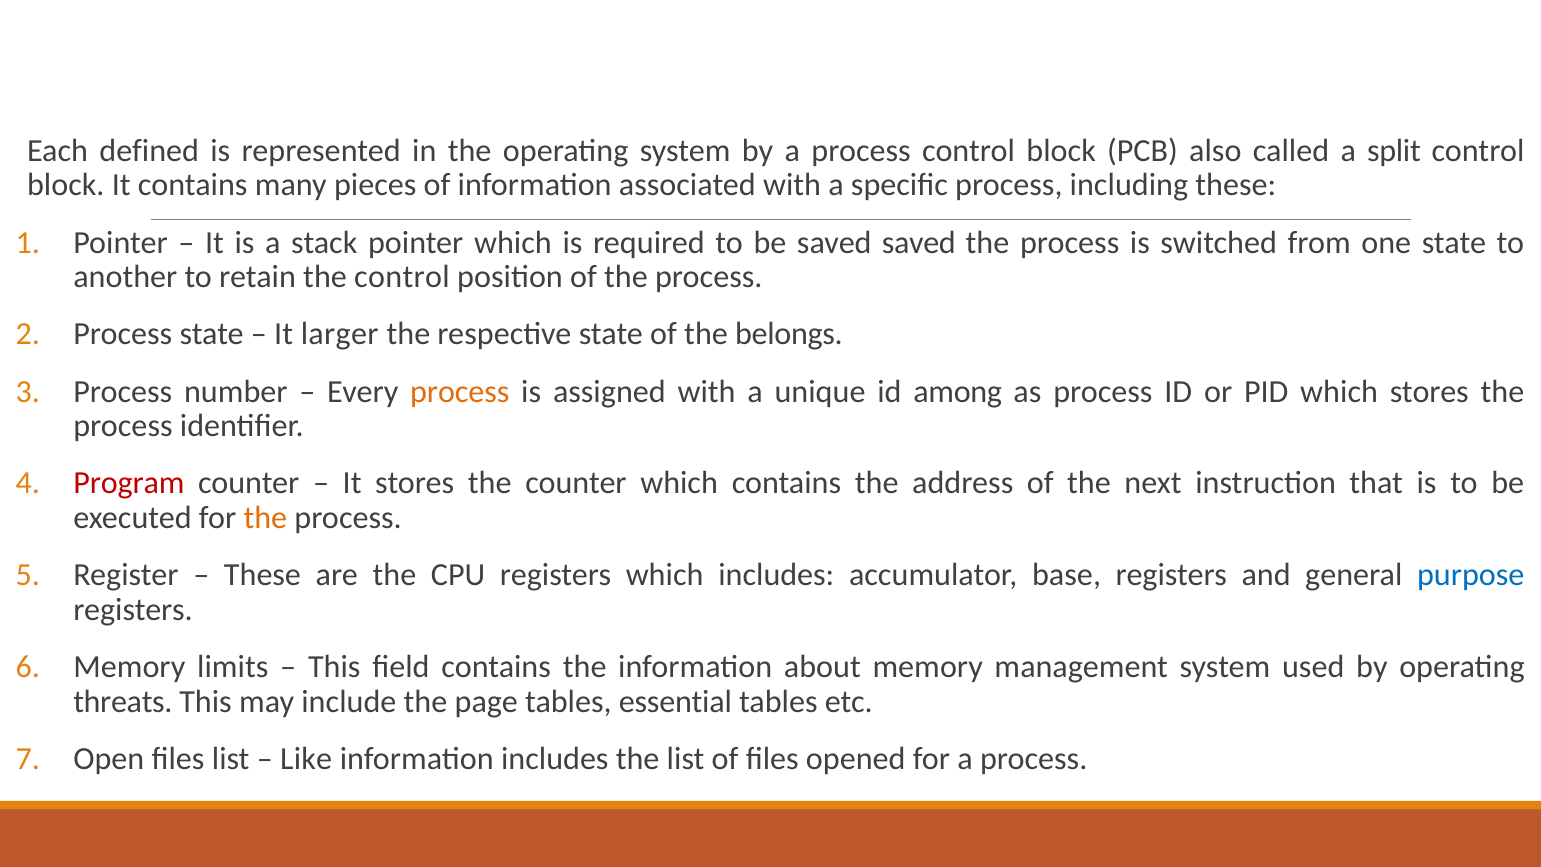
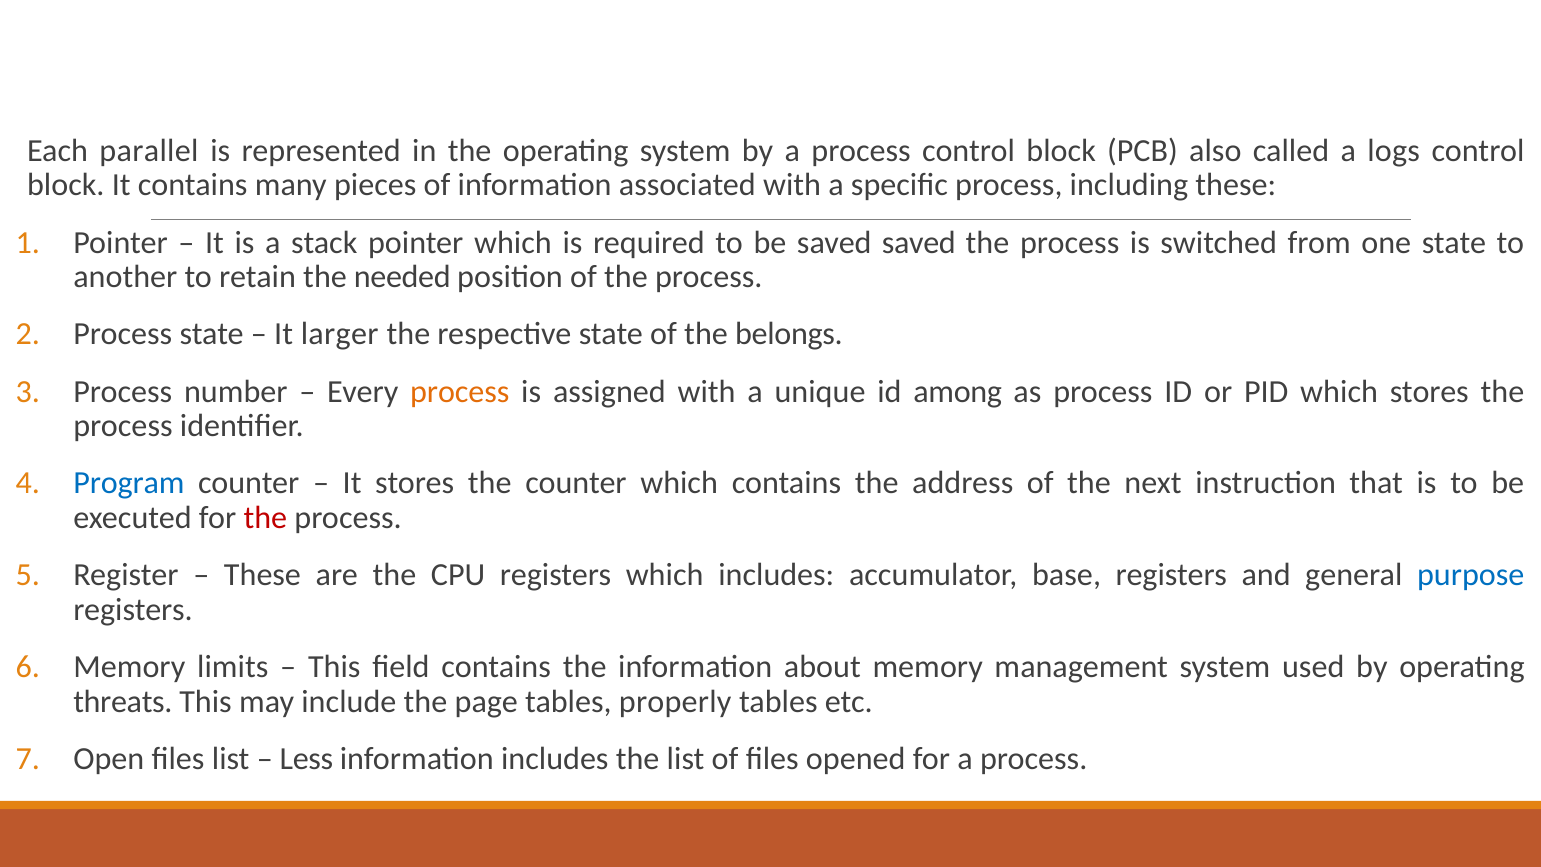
defined: defined -> parallel
split: split -> logs
the control: control -> needed
Program colour: red -> blue
the at (265, 518) colour: orange -> red
essential: essential -> properly
Like: Like -> Less
